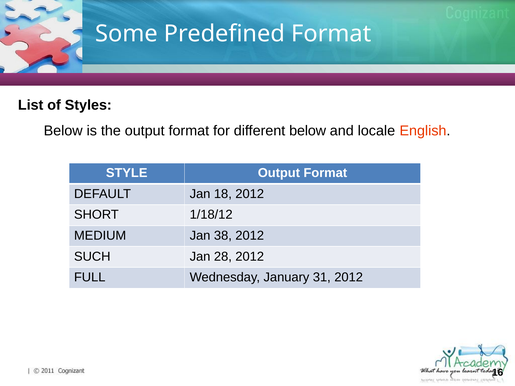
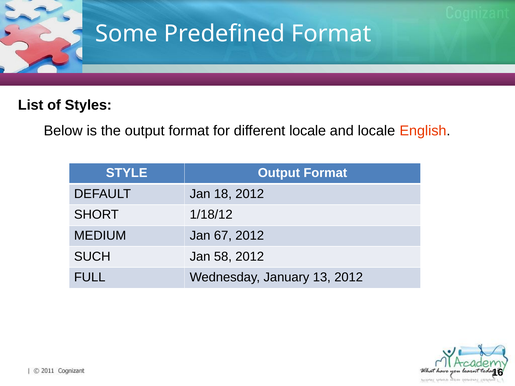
different below: below -> locale
38: 38 -> 67
28: 28 -> 58
31: 31 -> 13
